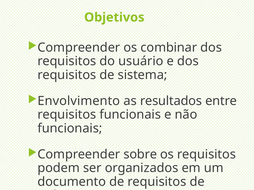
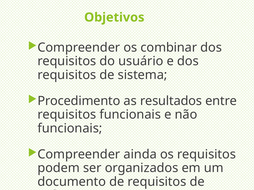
Envolvimento: Envolvimento -> Procedimento
sobre: sobre -> ainda
